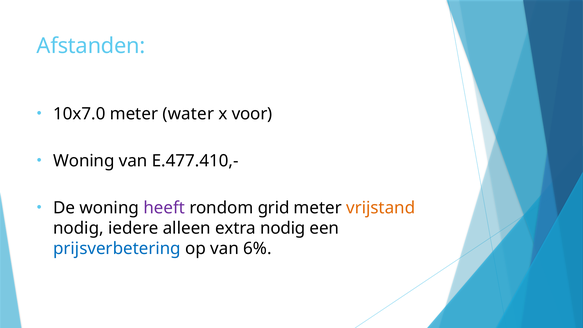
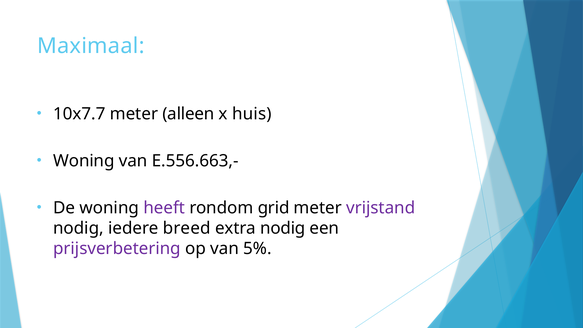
Afstanden: Afstanden -> Maximaal
10x7.0: 10x7.0 -> 10x7.7
water: water -> alleen
voor: voor -> huis
E.477.410,-: E.477.410,- -> E.556.663,-
vrijstand colour: orange -> purple
alleen: alleen -> breed
prijsverbetering colour: blue -> purple
6%: 6% -> 5%
